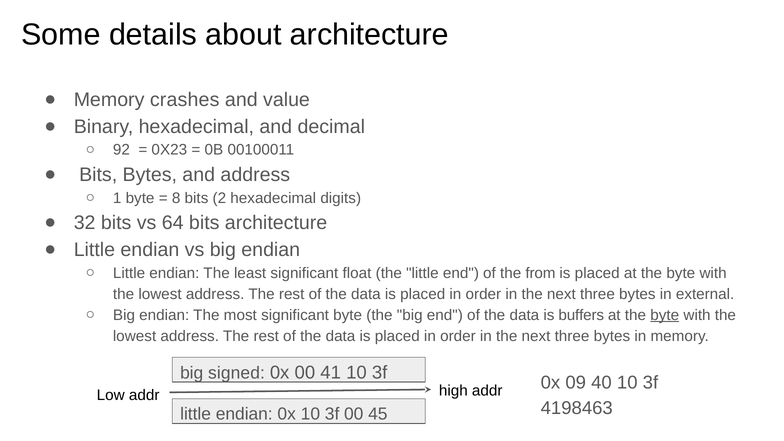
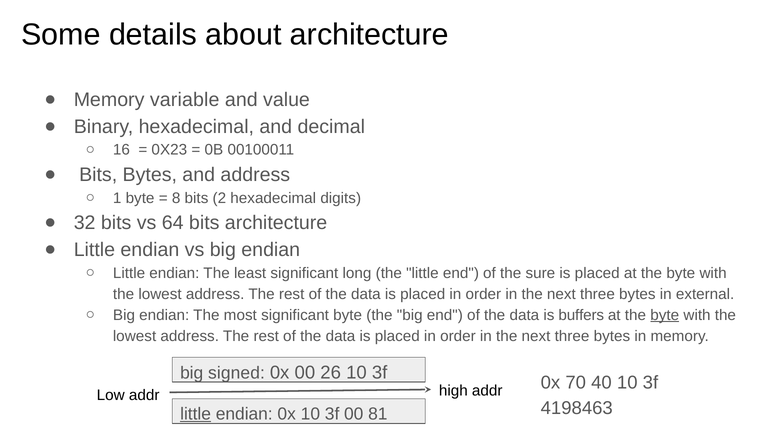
crashes: crashes -> variable
92: 92 -> 16
float: float -> long
from: from -> sure
41: 41 -> 26
09: 09 -> 70
little at (196, 414) underline: none -> present
45: 45 -> 81
